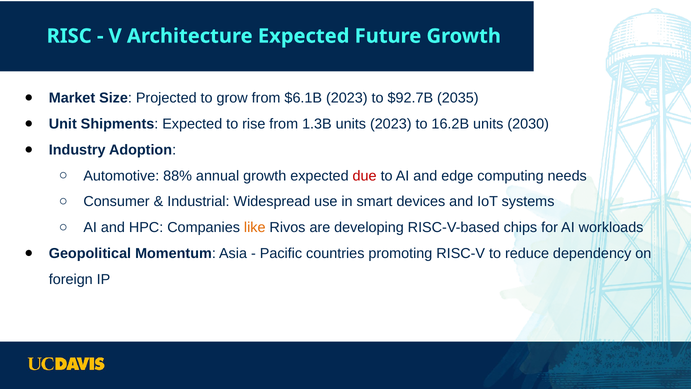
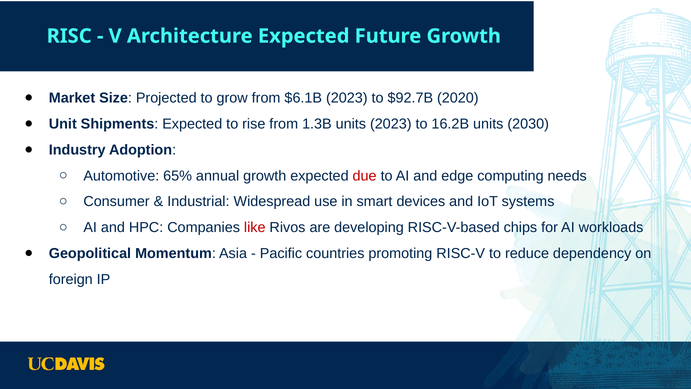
2035: 2035 -> 2020
88%: 88% -> 65%
like colour: orange -> red
